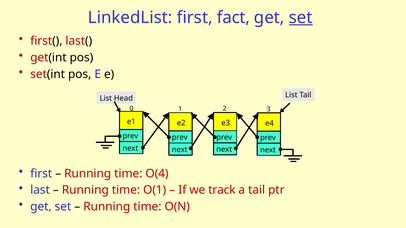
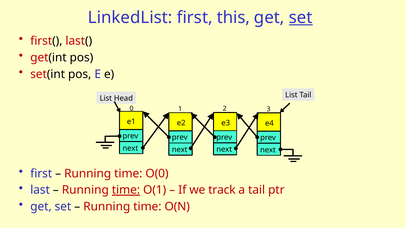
fact: fact -> this
O(4: O(4 -> O(0
time at (126, 190) underline: none -> present
